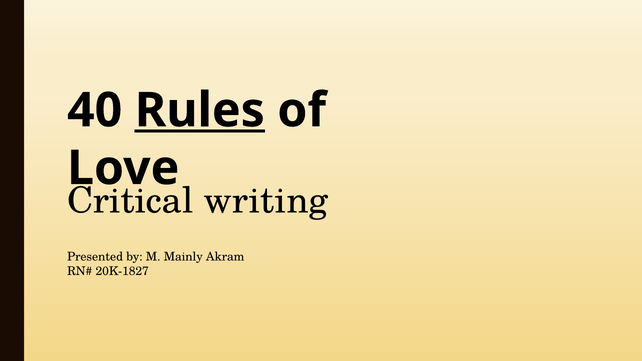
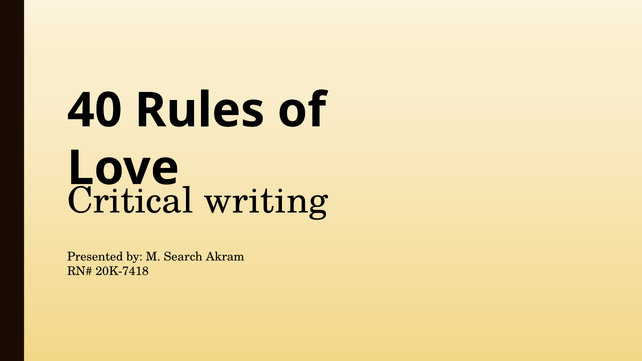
Rules underline: present -> none
Mainly: Mainly -> Search
20K-1827: 20K-1827 -> 20K-7418
